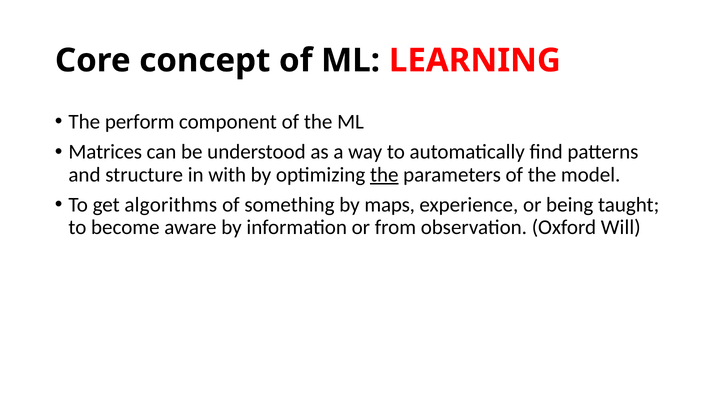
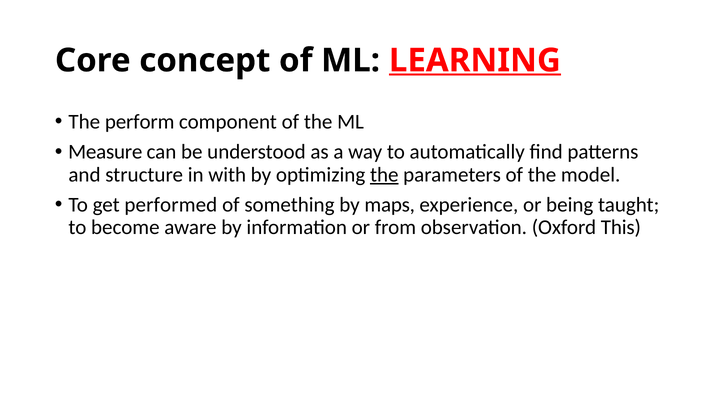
LEARNING underline: none -> present
Matrices: Matrices -> Measure
algorithms: algorithms -> performed
Will: Will -> This
